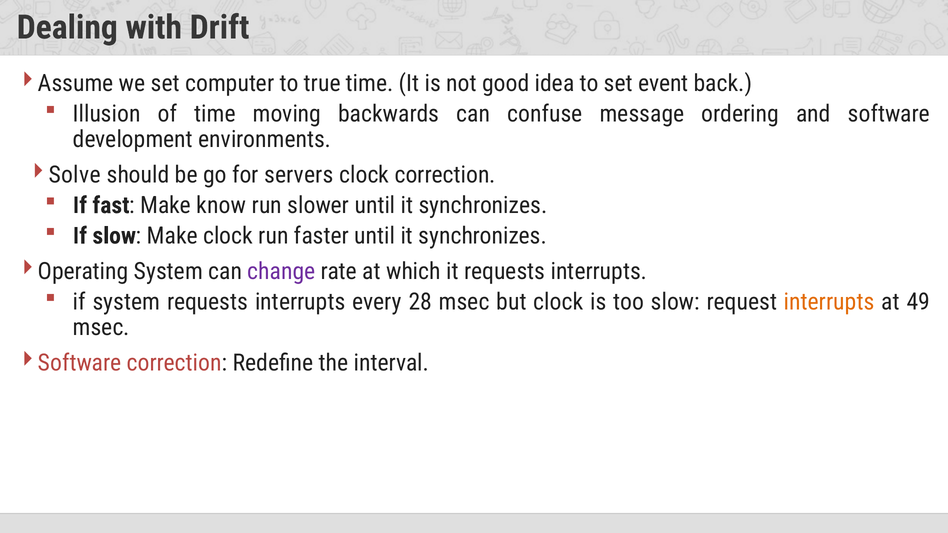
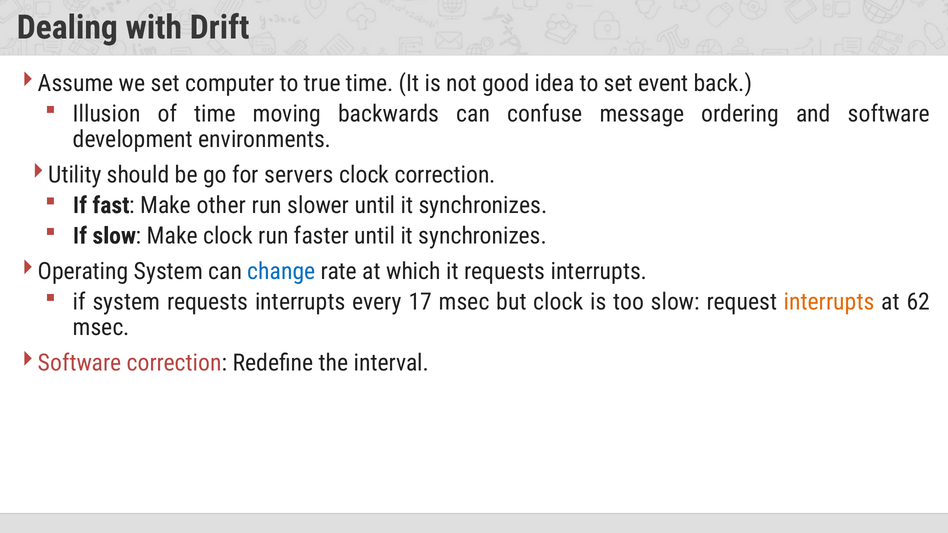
Solve: Solve -> Utility
know: know -> other
change colour: purple -> blue
28: 28 -> 17
49: 49 -> 62
